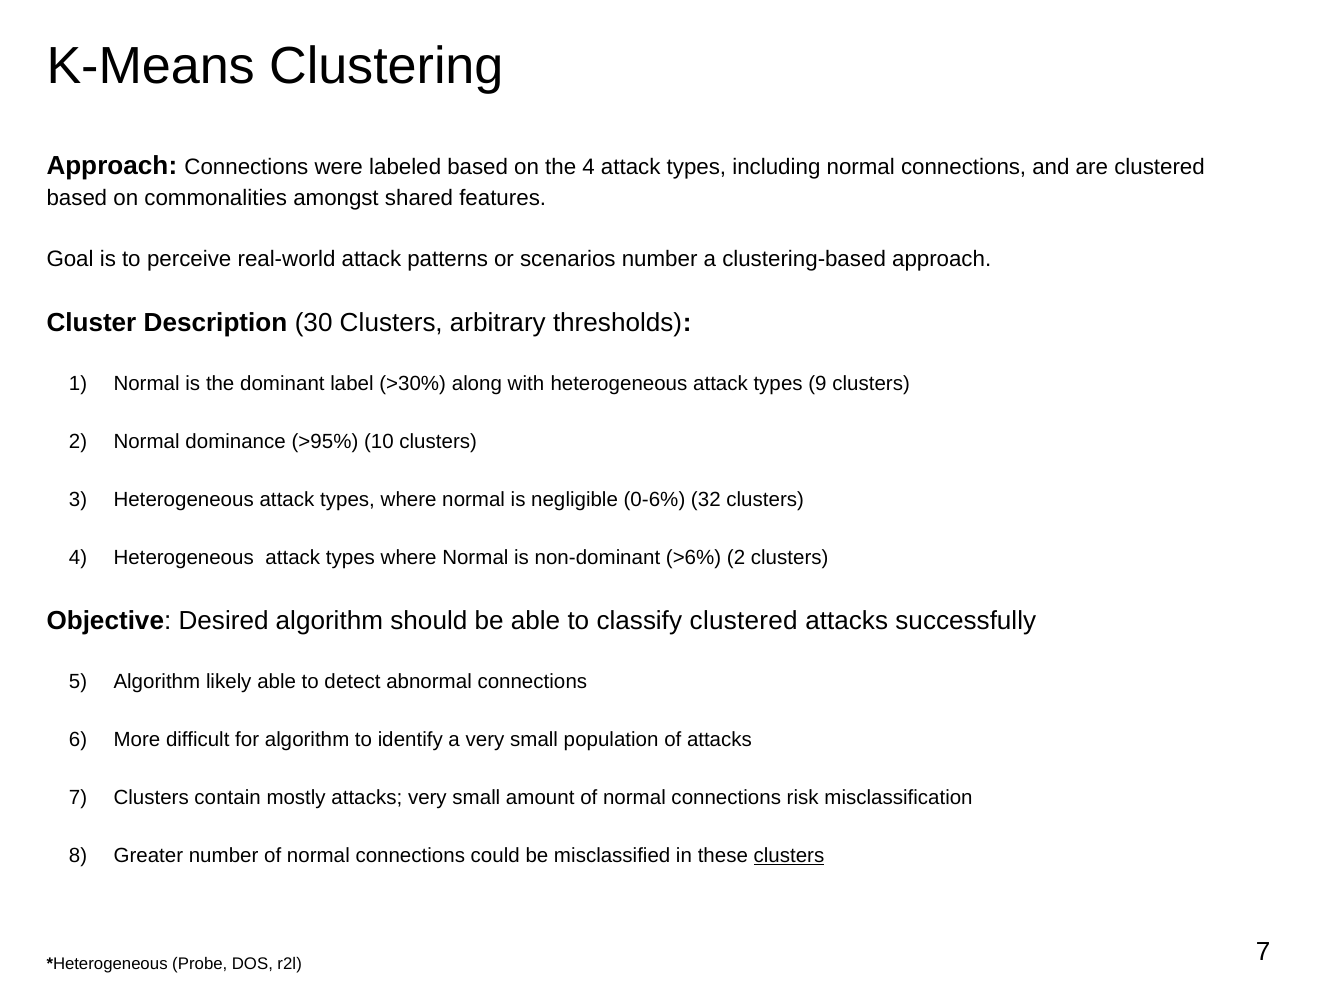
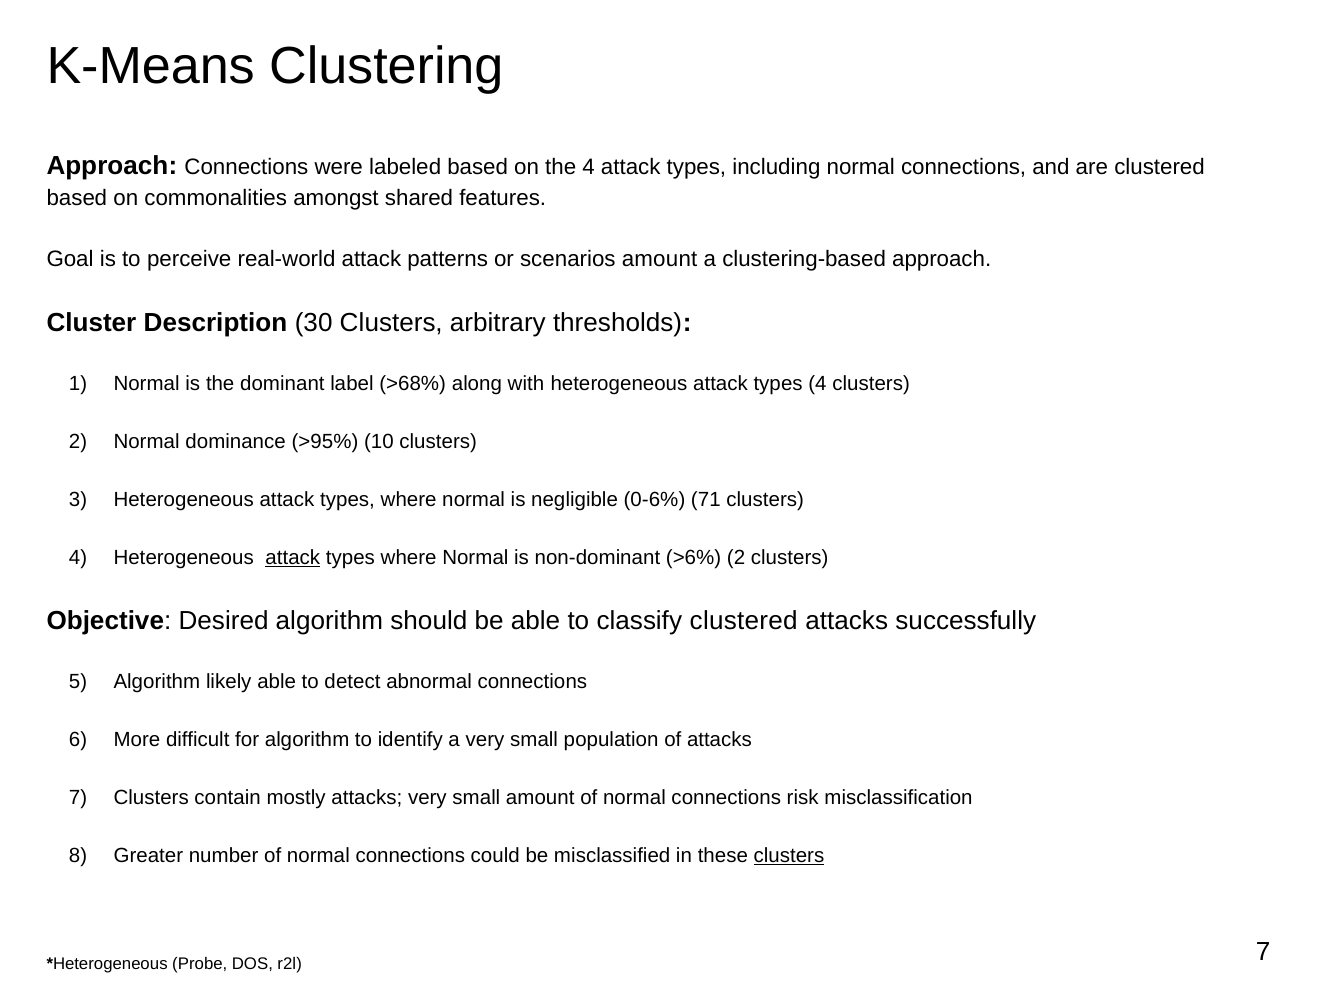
scenarios number: number -> amount
>30%: >30% -> >68%
types 9: 9 -> 4
32: 32 -> 71
attack at (293, 558) underline: none -> present
